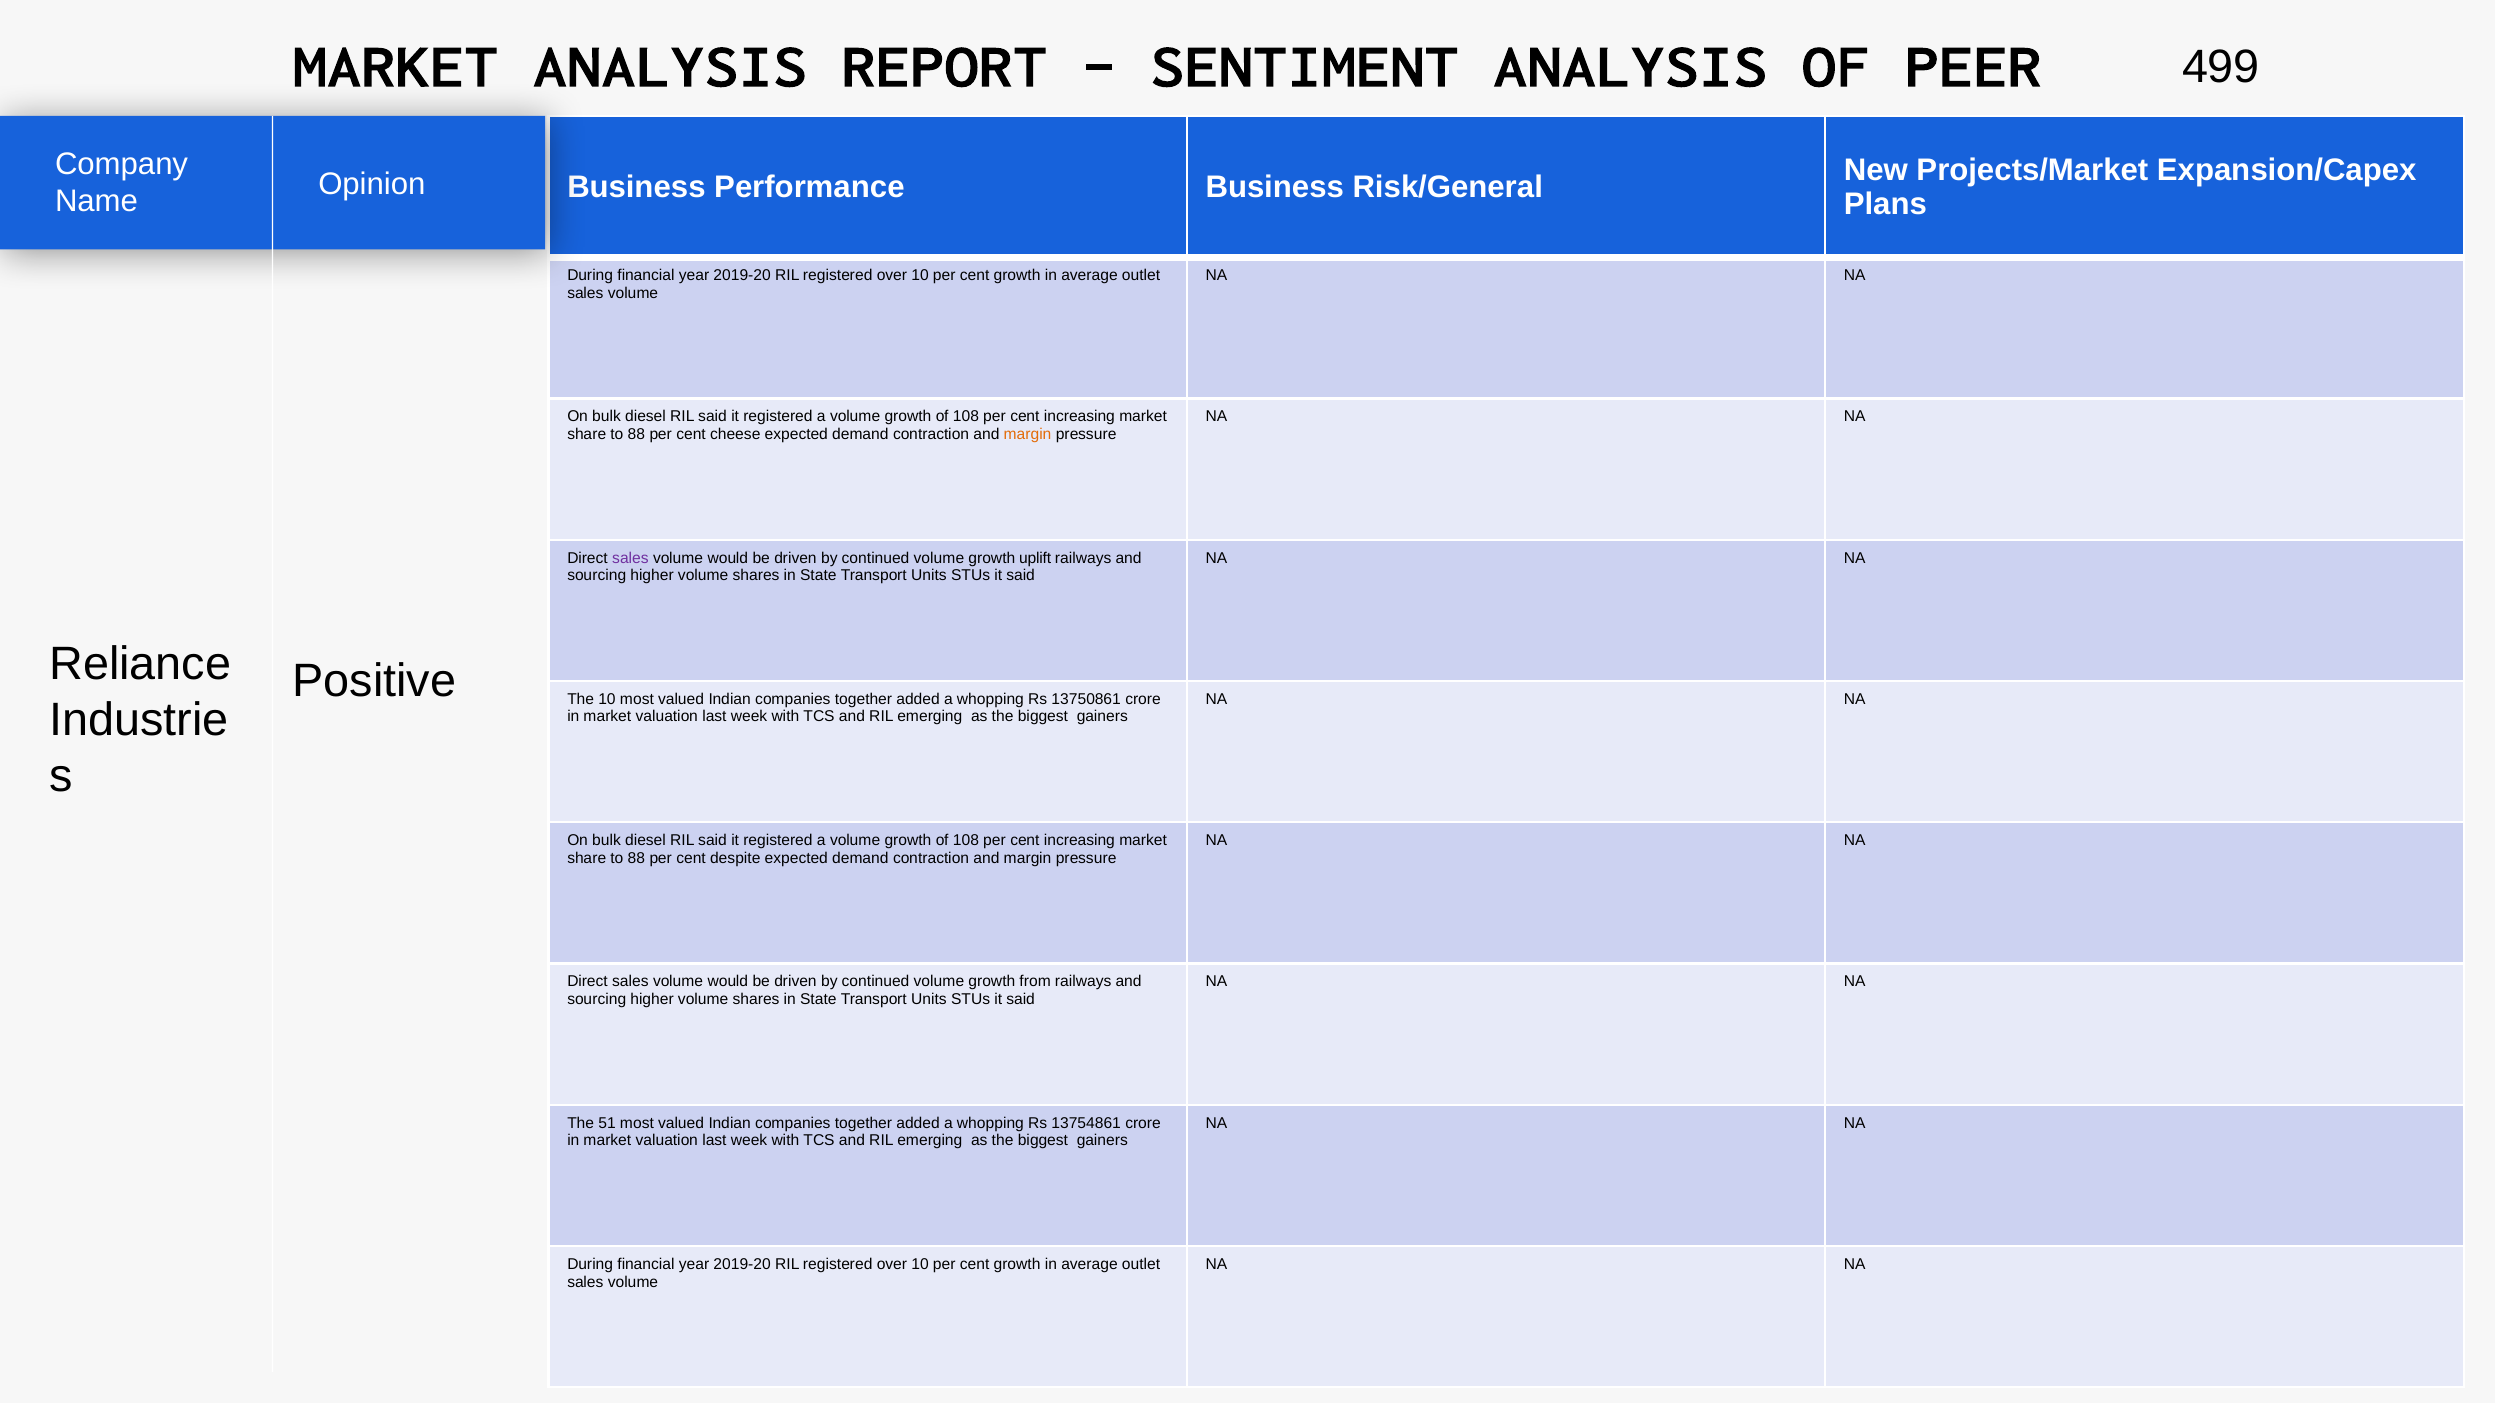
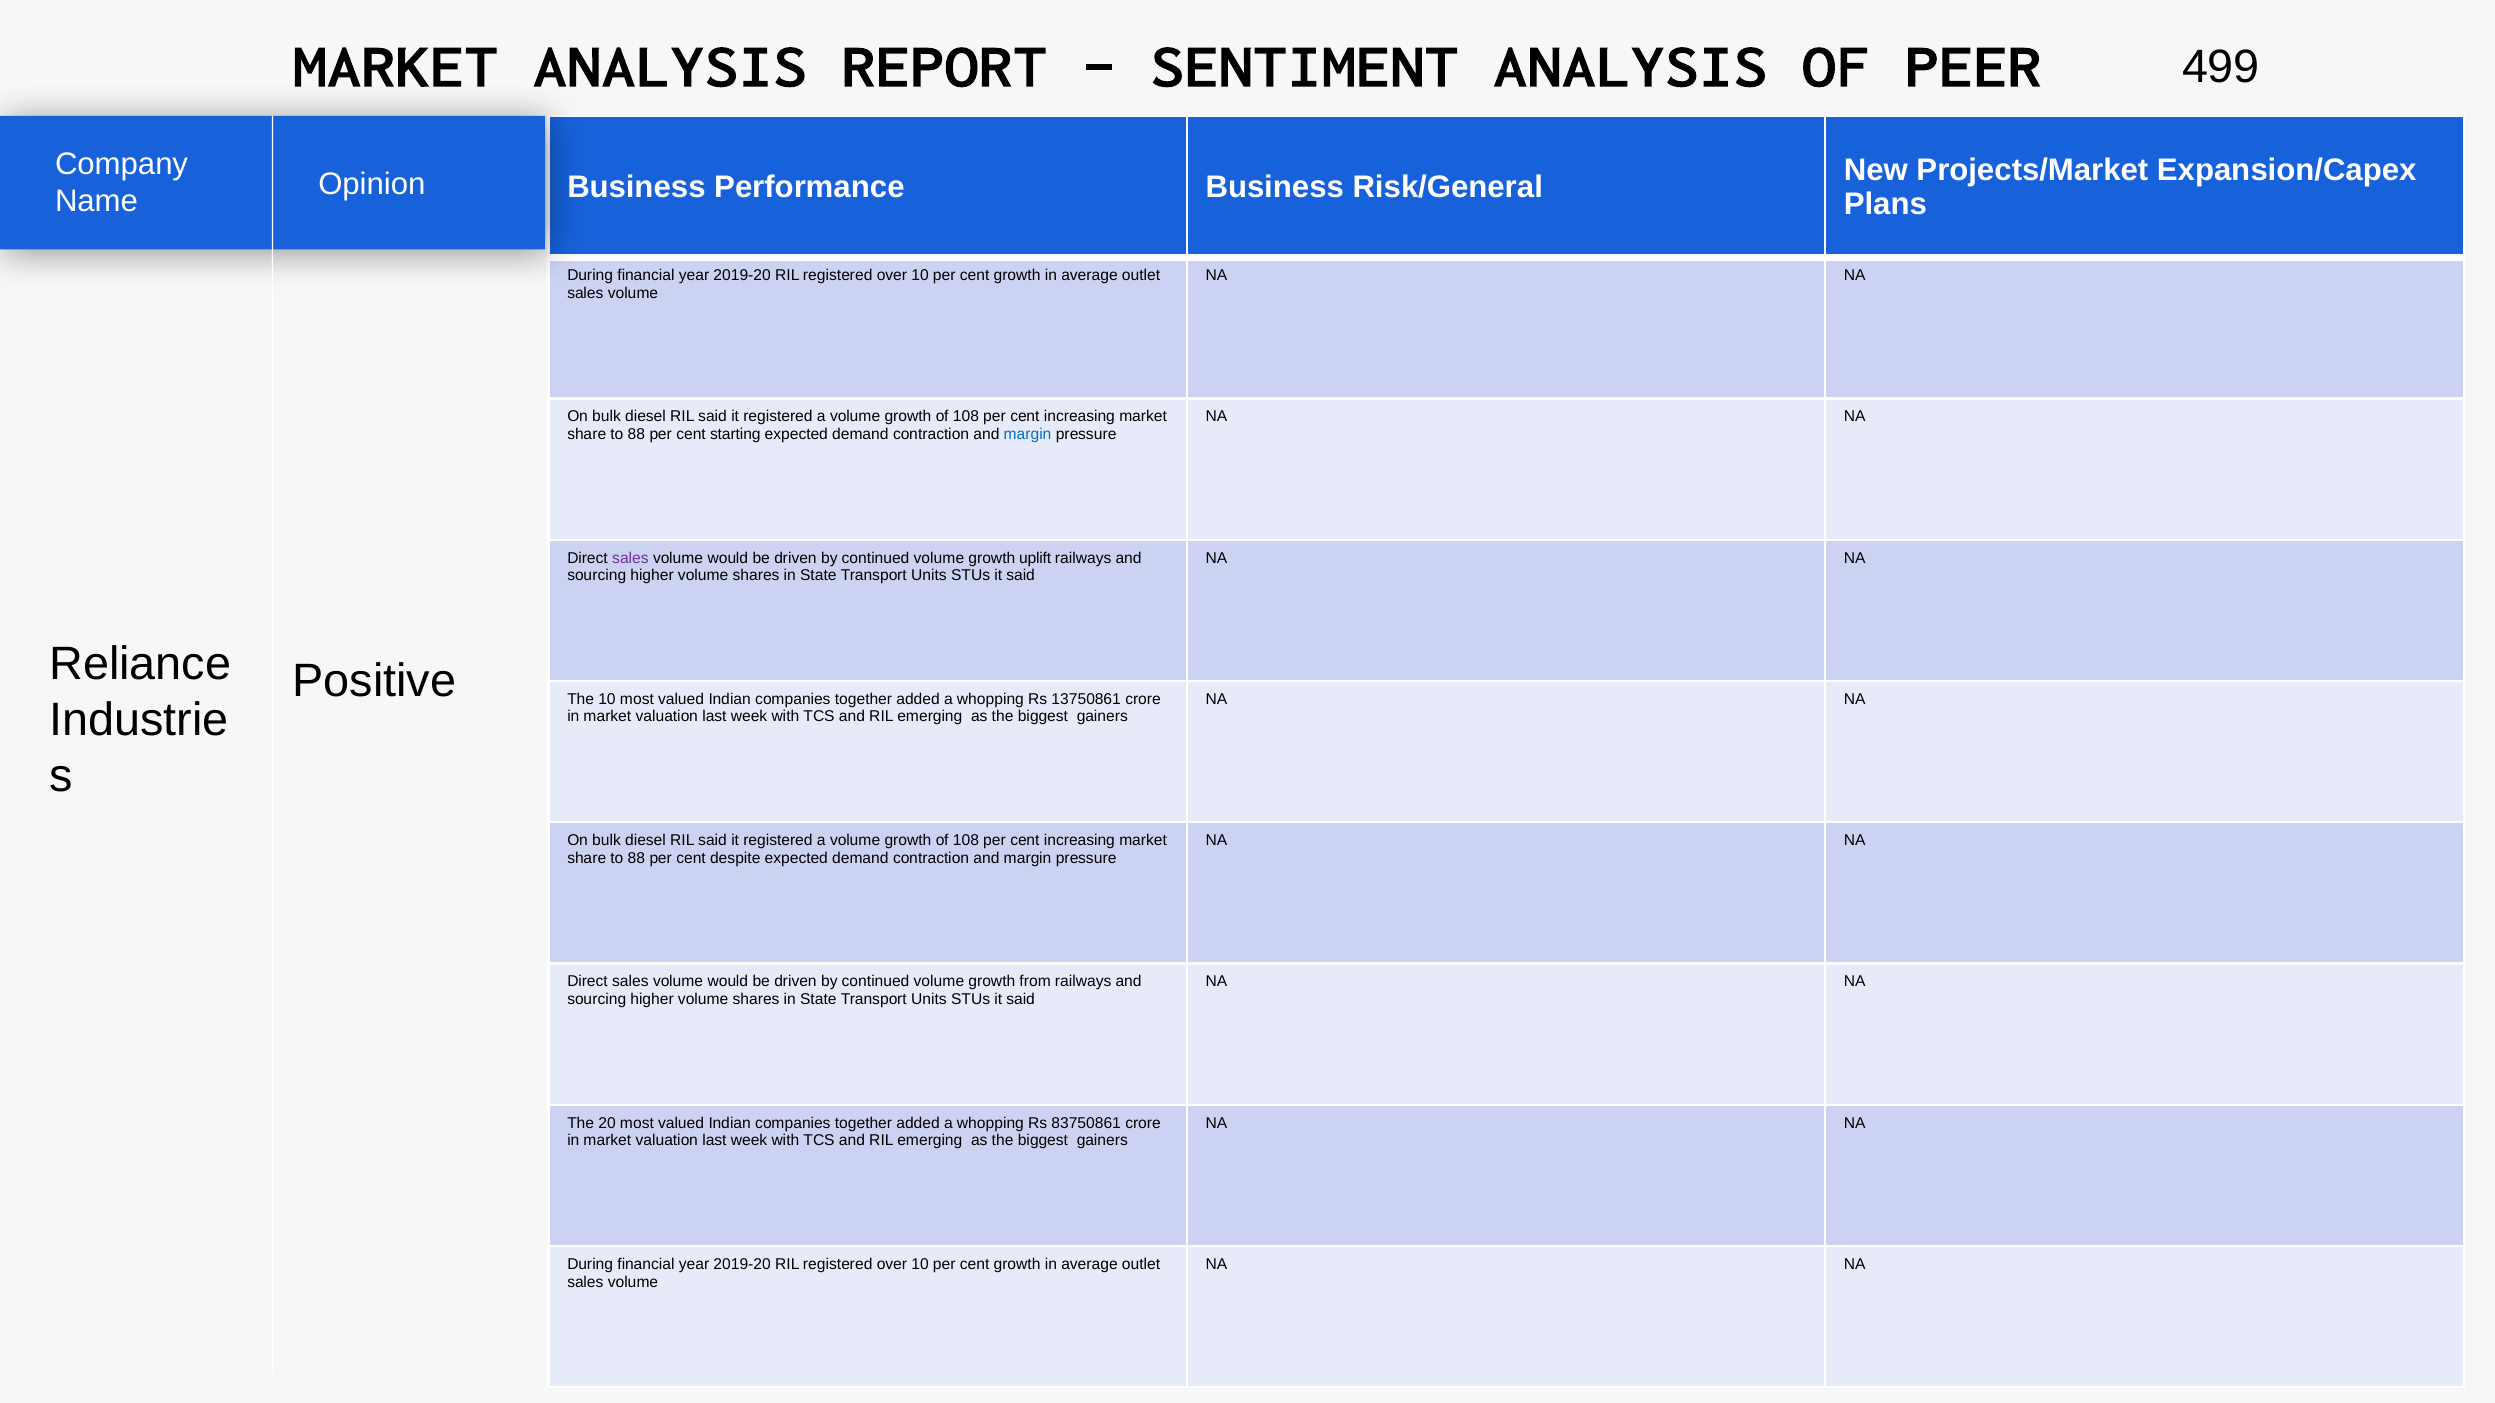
cheese: cheese -> starting
margin at (1028, 434) colour: orange -> blue
51: 51 -> 20
13754861: 13754861 -> 83750861
